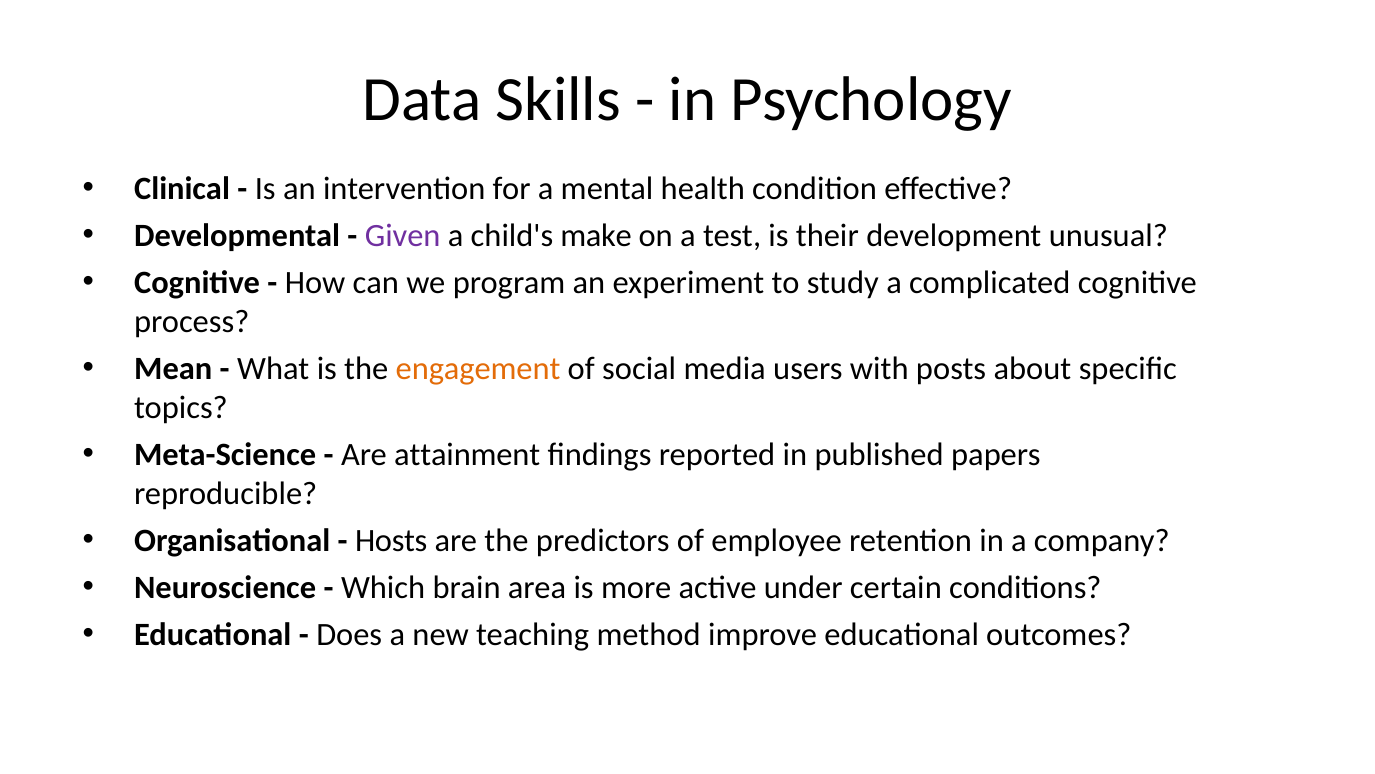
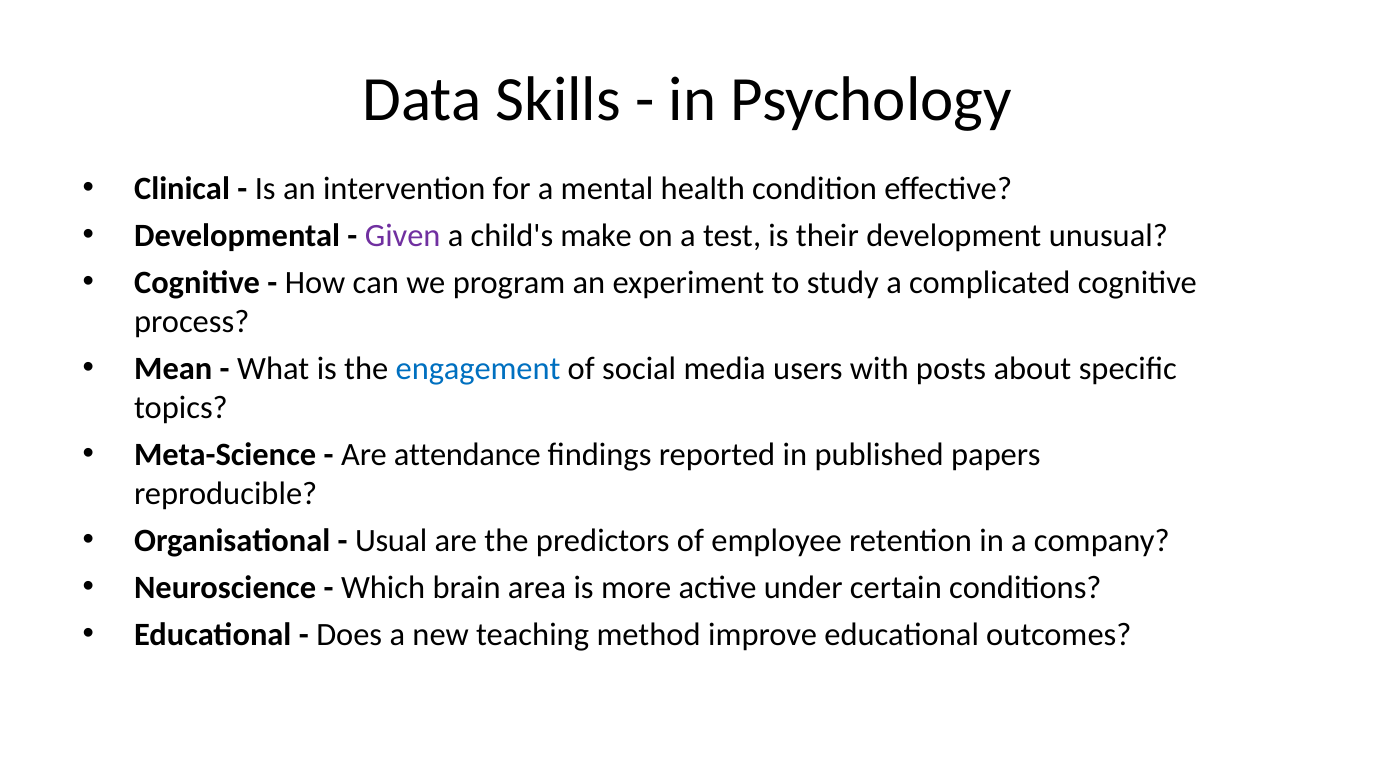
engagement colour: orange -> blue
attainment: attainment -> attendance
Hosts: Hosts -> Usual
